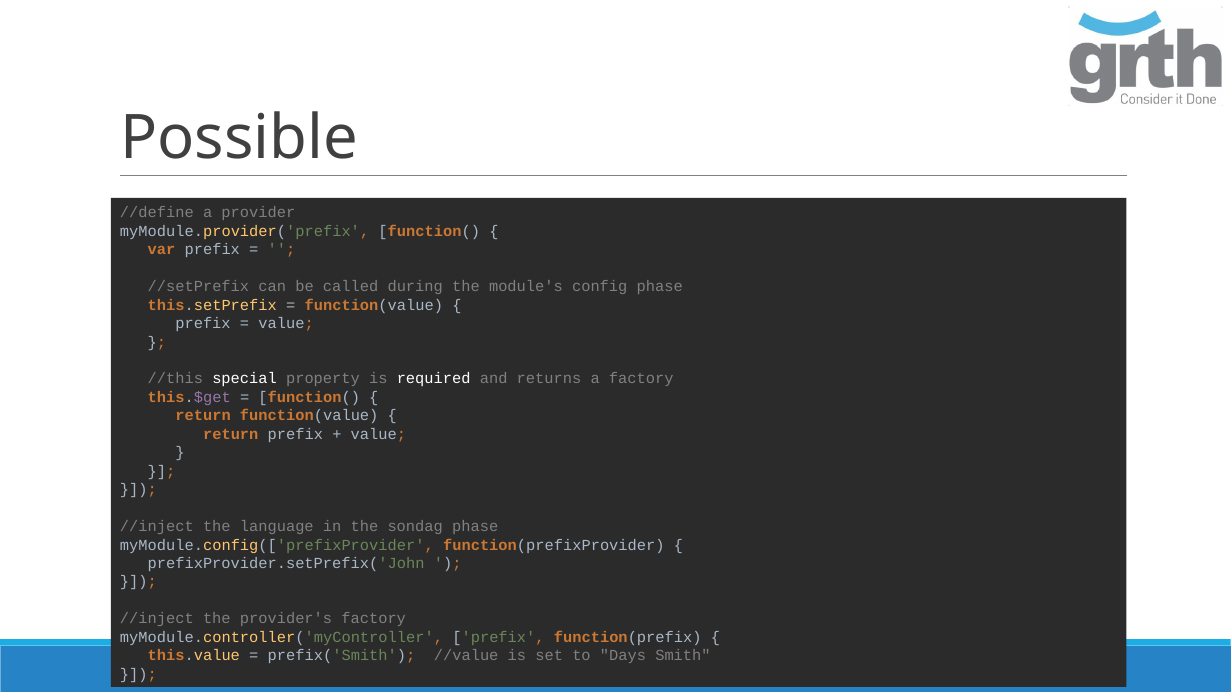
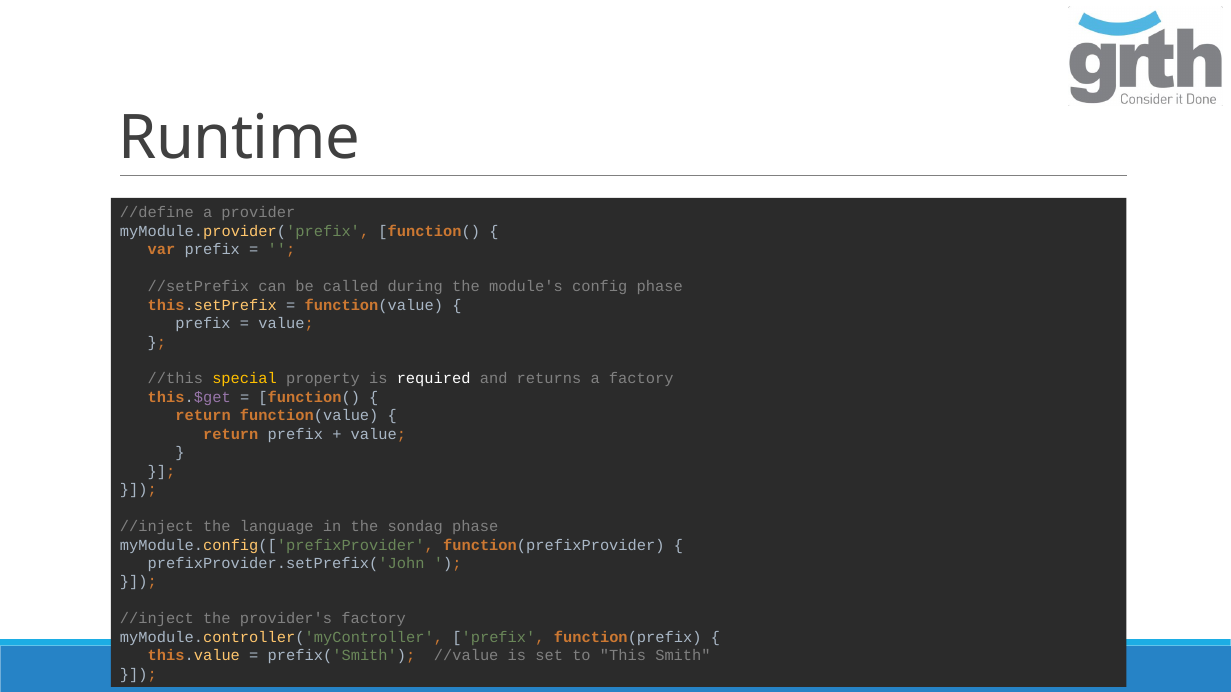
Possible: Possible -> Runtime
special colour: white -> yellow
Days: Days -> This
